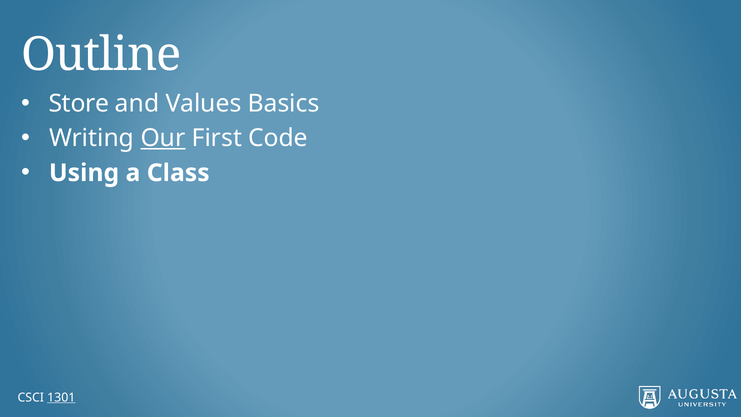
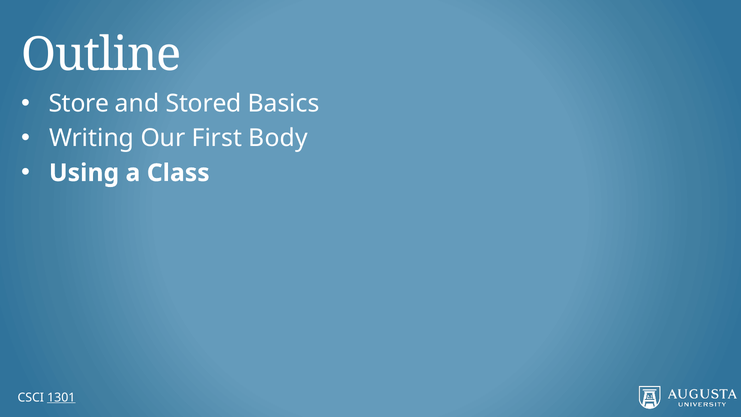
Values: Values -> Stored
Our underline: present -> none
Code: Code -> Body
